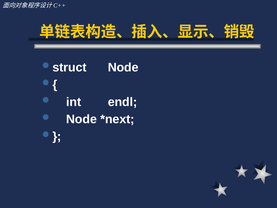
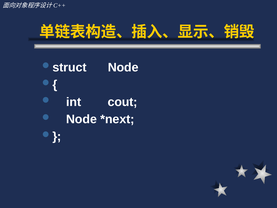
endl: endl -> cout
